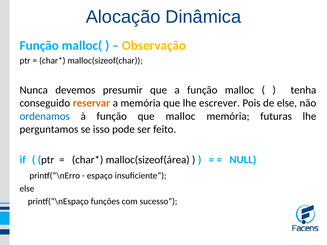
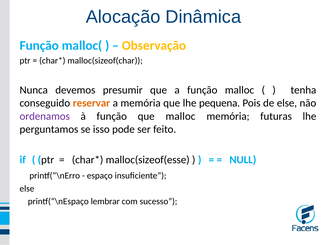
escrever: escrever -> pequena
ordenamos colour: blue -> purple
malloc(sizeof(área: malloc(sizeof(área -> malloc(sizeof(esse
funções: funções -> lembrar
